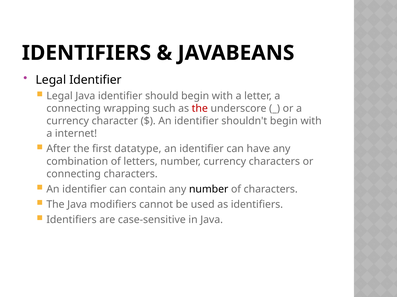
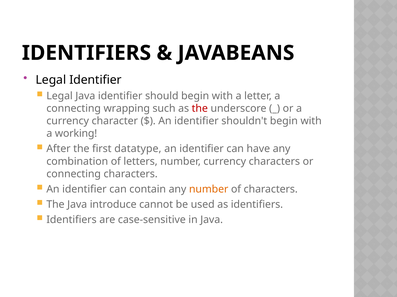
internet: internet -> working
number at (209, 190) colour: black -> orange
modifiers: modifiers -> introduce
